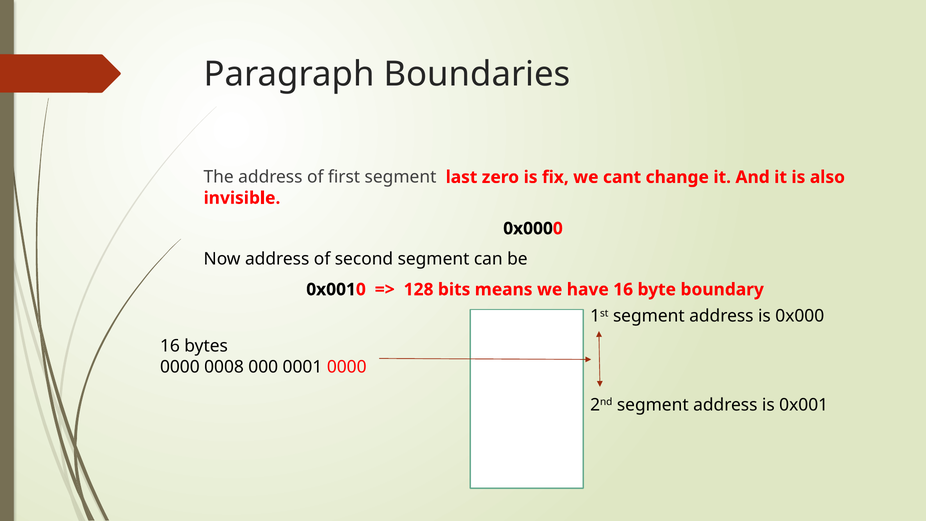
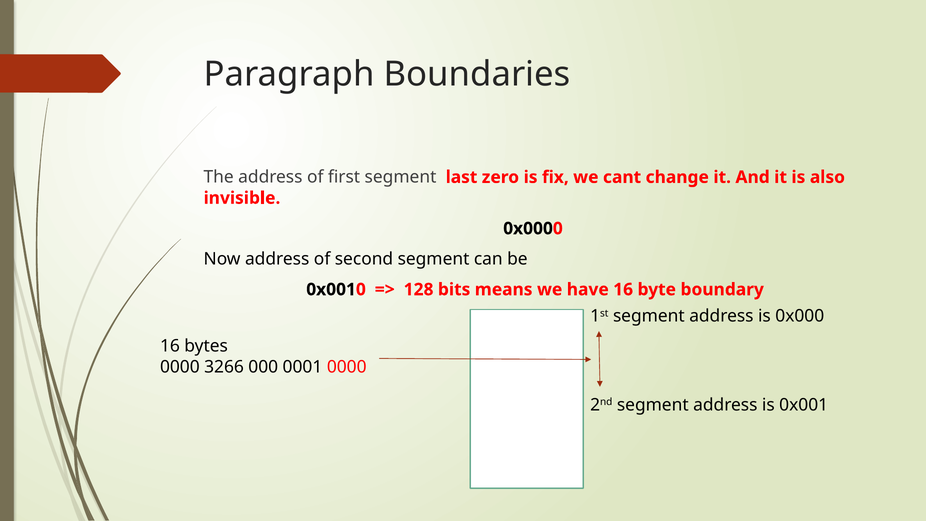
0008: 0008 -> 3266
